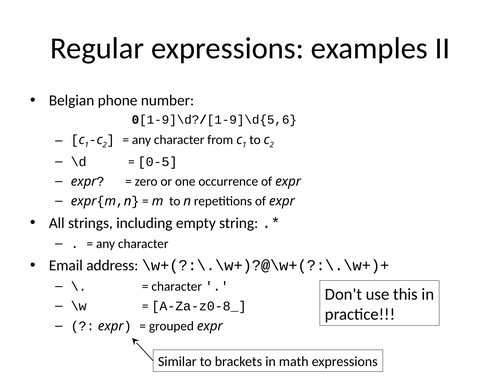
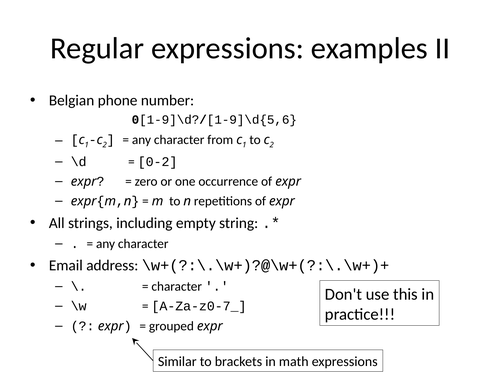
0-5: 0-5 -> 0-2
A-Za-z0-8_: A-Za-z0-8_ -> A-Za-z0-7_
